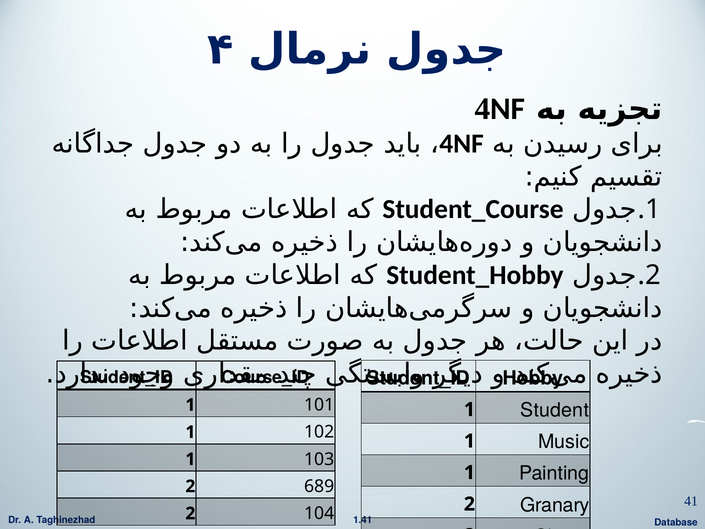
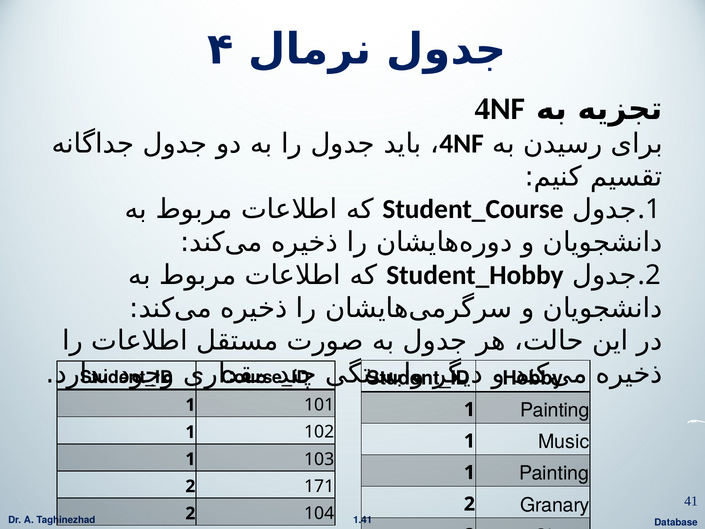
Student at (555, 410): Student -> Painting
689: 689 -> 171
